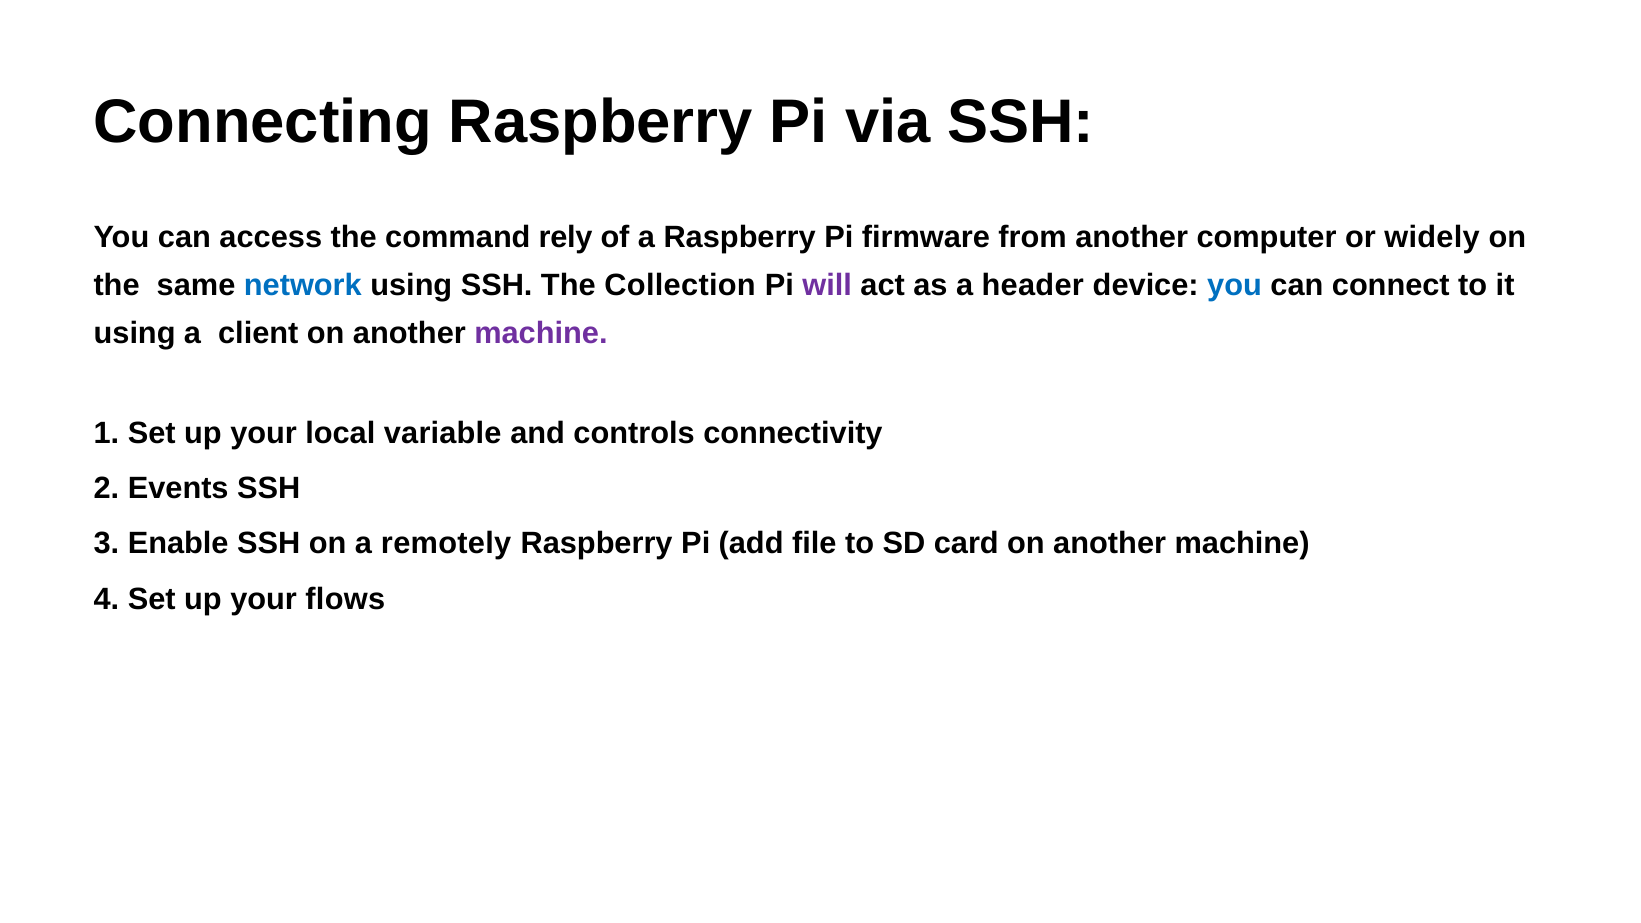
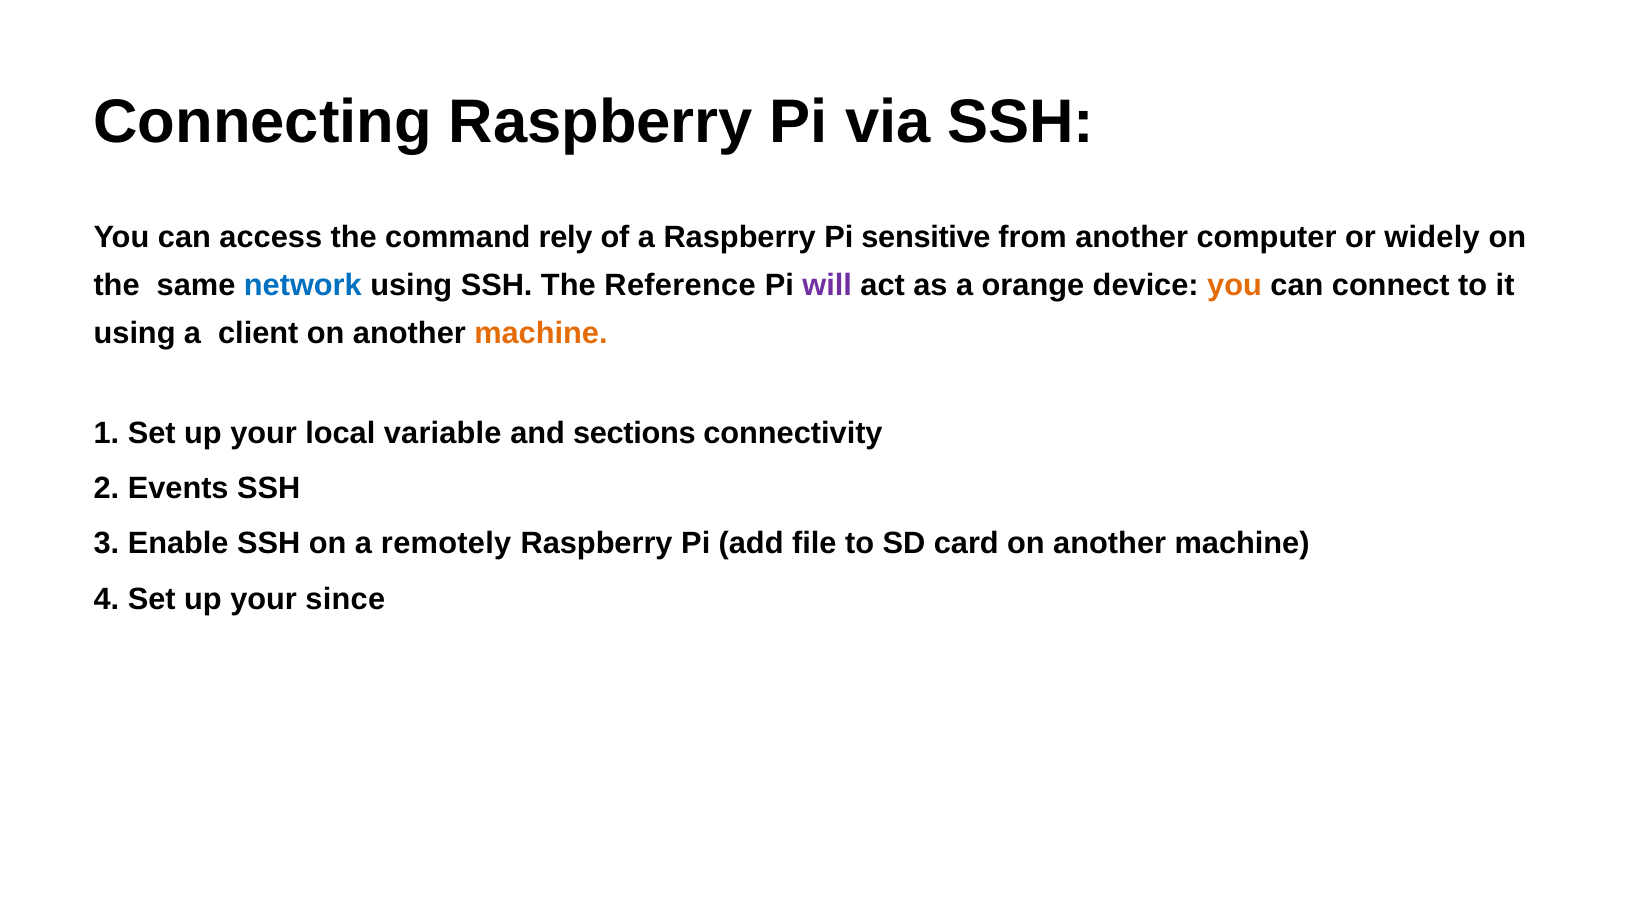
firmware: firmware -> sensitive
Collection: Collection -> Reference
header: header -> orange
you at (1235, 285) colour: blue -> orange
machine at (541, 333) colour: purple -> orange
controls: controls -> sections
flows: flows -> since
